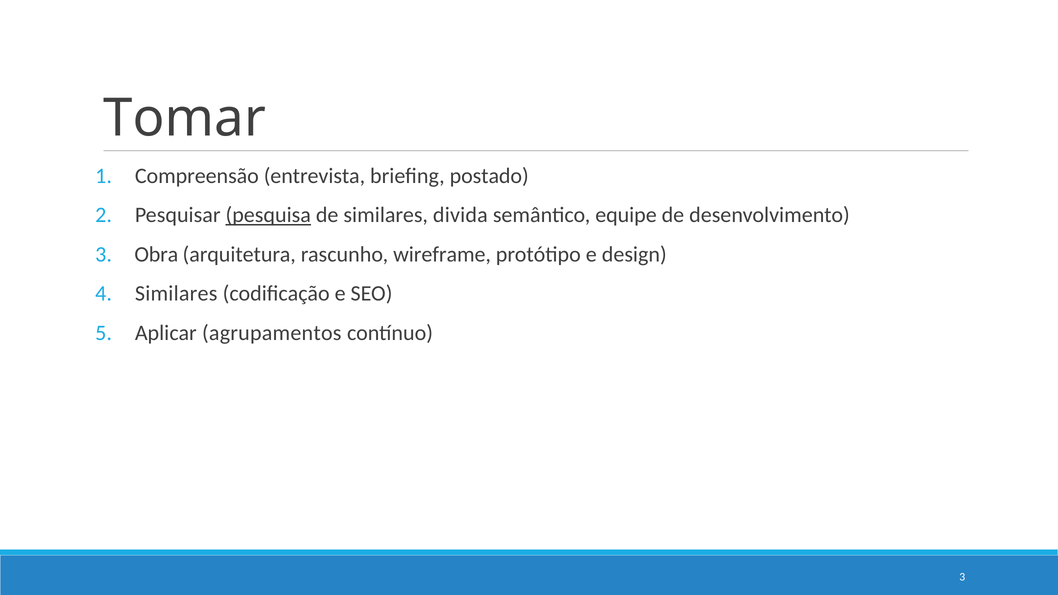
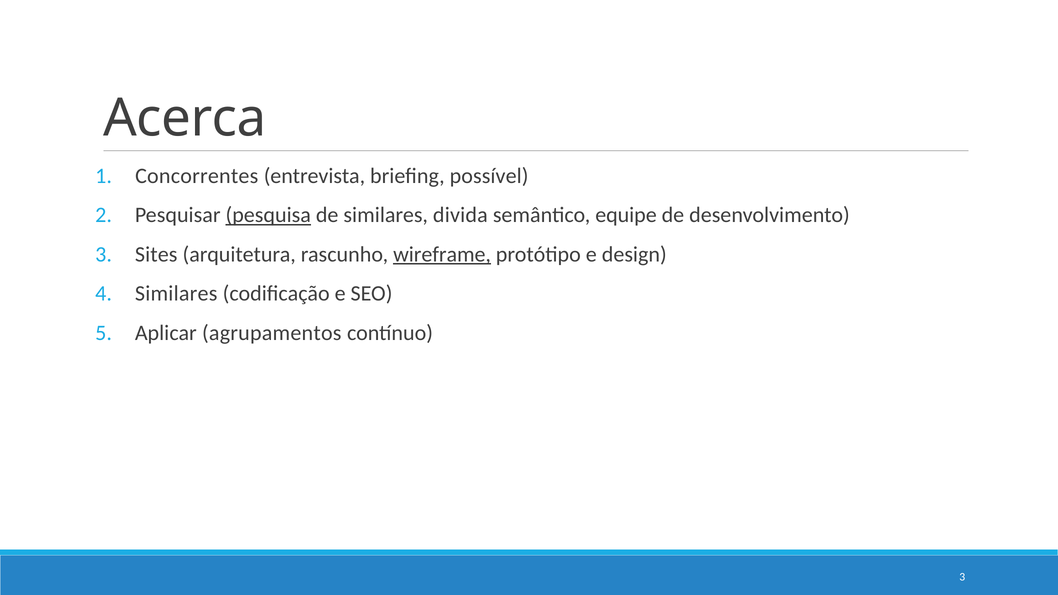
Tomar: Tomar -> Acerca
Compreensão: Compreensão -> Concorrentes
postado: postado -> possível
Obra: Obra -> Sites
wireframe underline: none -> present
